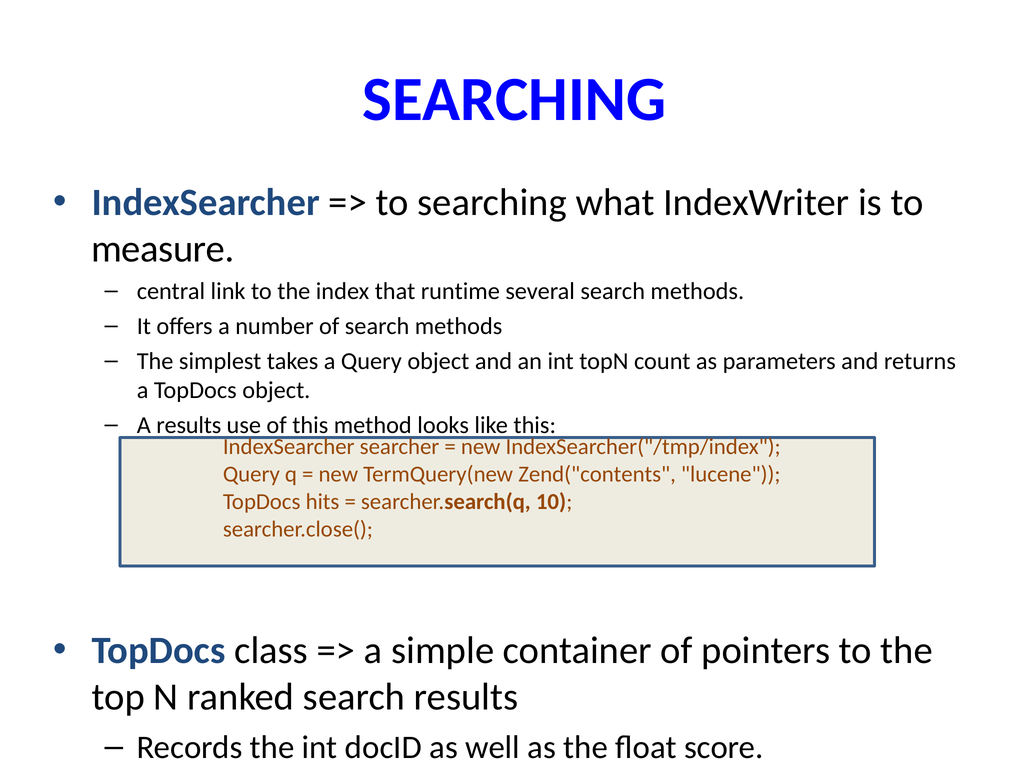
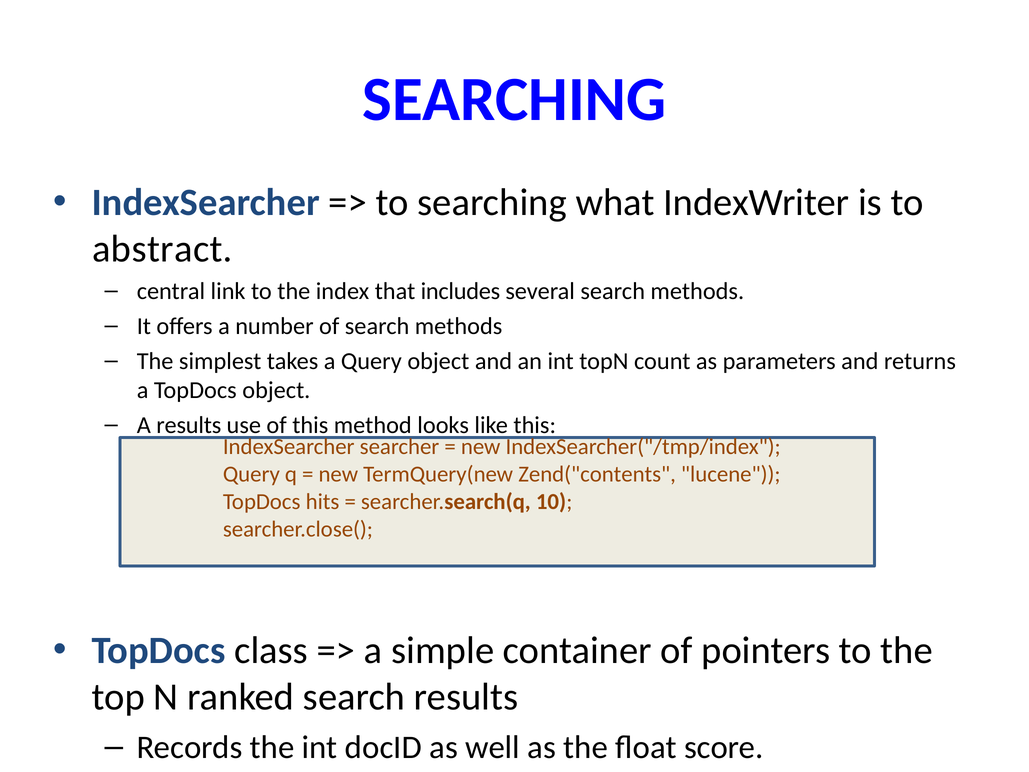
measure: measure -> abstract
runtime: runtime -> includes
